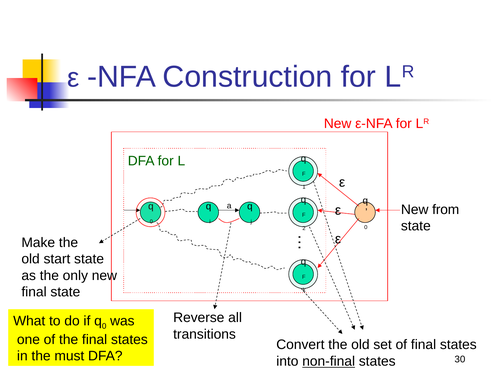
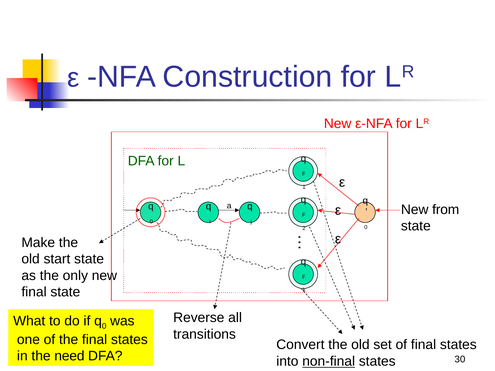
must: must -> need
